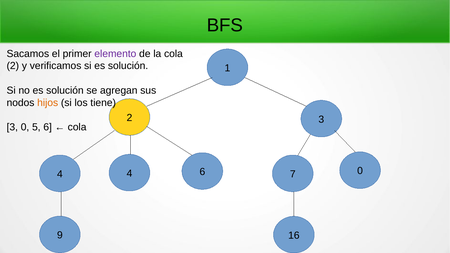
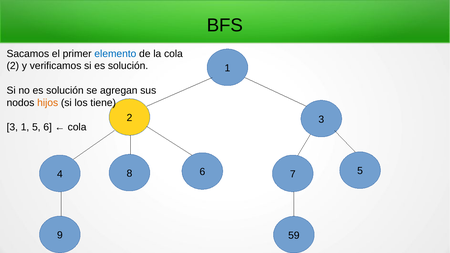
elemento colour: purple -> blue
3 0: 0 -> 1
4 4: 4 -> 8
7 0: 0 -> 5
16: 16 -> 59
